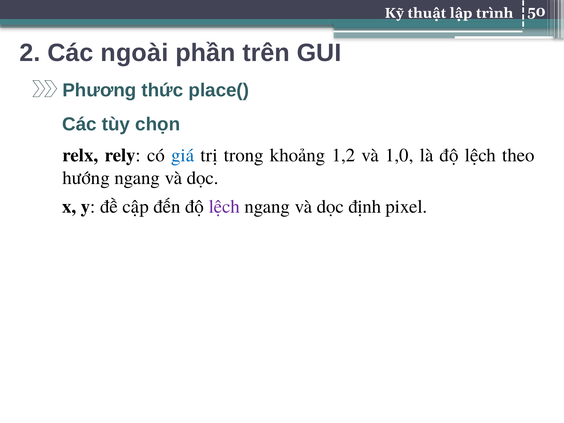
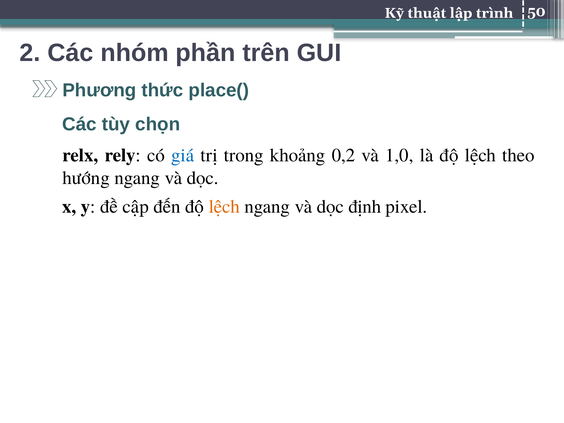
ngoài: ngoài -> nhóm
1,2: 1,2 -> 0,2
lệch at (224, 207) colour: purple -> orange
